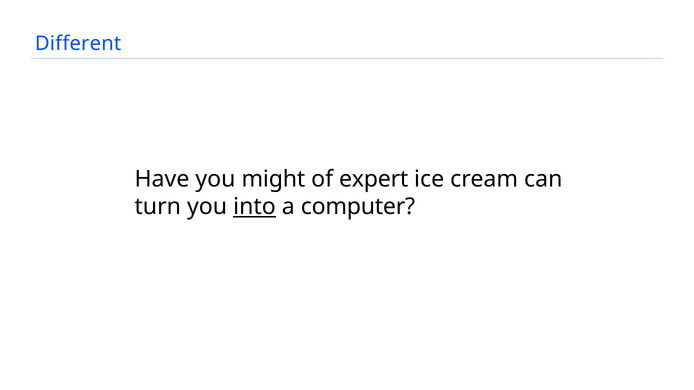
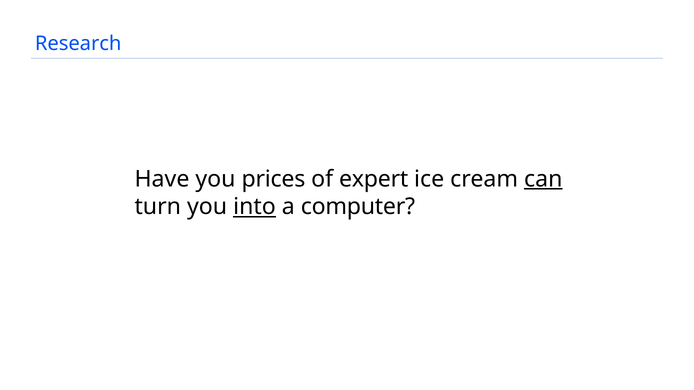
Different: Different -> Research
might: might -> prices
can underline: none -> present
